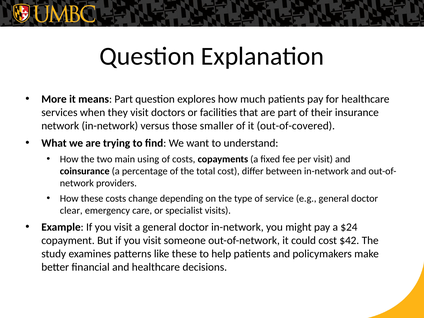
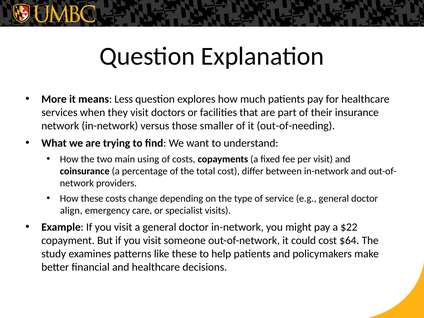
means Part: Part -> Less
out-of-covered: out-of-covered -> out-of-needing
clear: clear -> align
$24: $24 -> $22
$42: $42 -> $64
